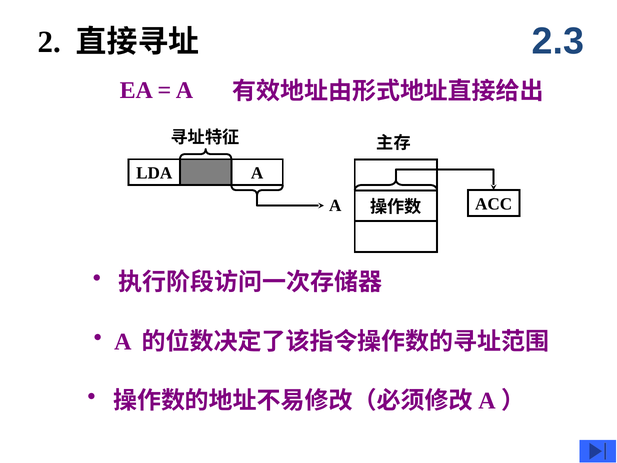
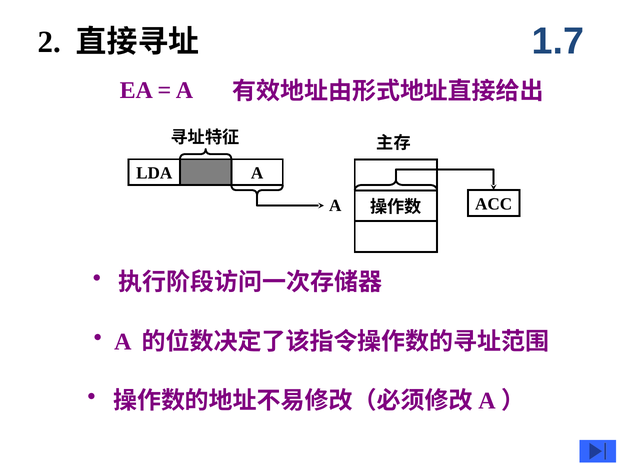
2.3: 2.3 -> 1.7
